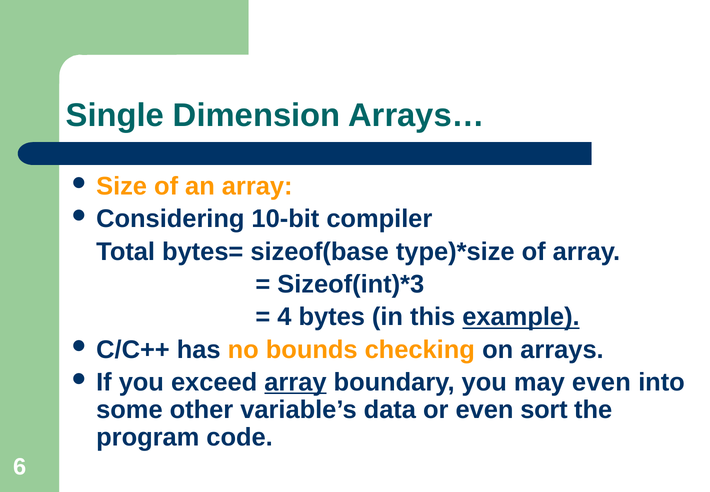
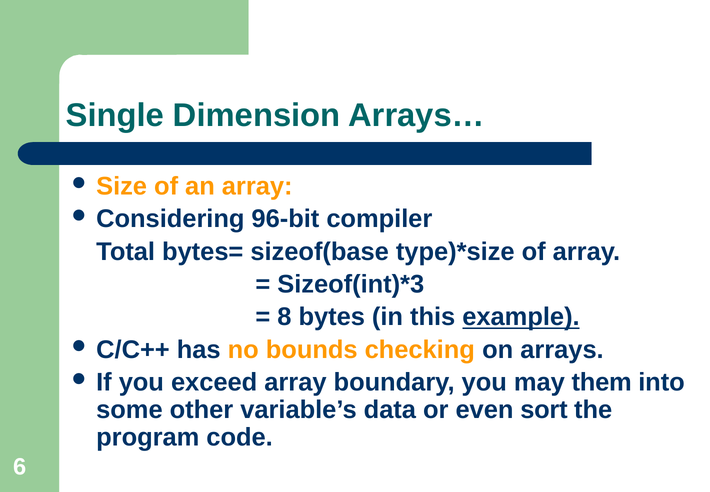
10-bit: 10-bit -> 96-bit
4: 4 -> 8
array at (295, 382) underline: present -> none
may even: even -> them
